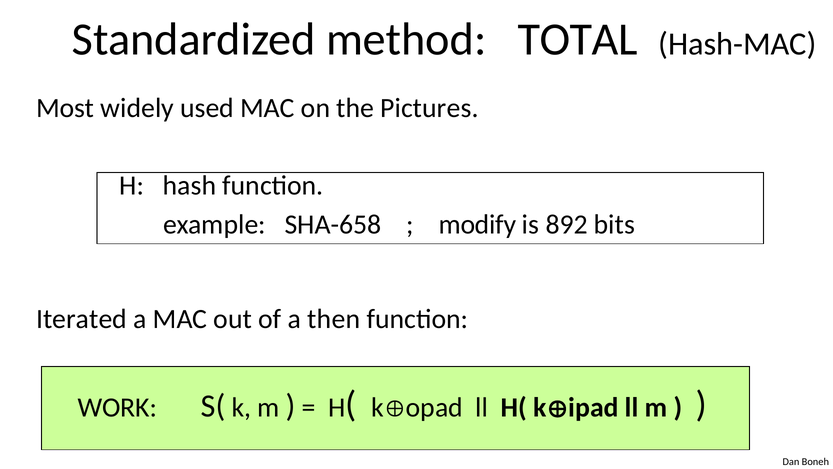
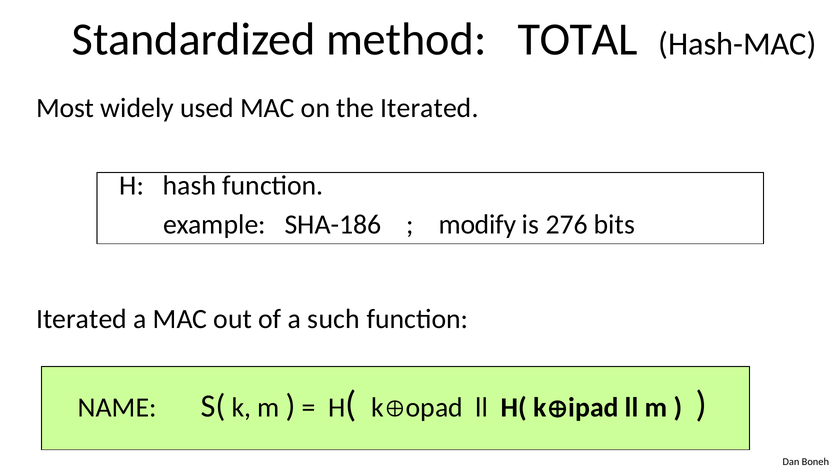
the Pictures: Pictures -> Iterated
SHA-658: SHA-658 -> SHA-186
892: 892 -> 276
then: then -> such
WORK: WORK -> NAME
